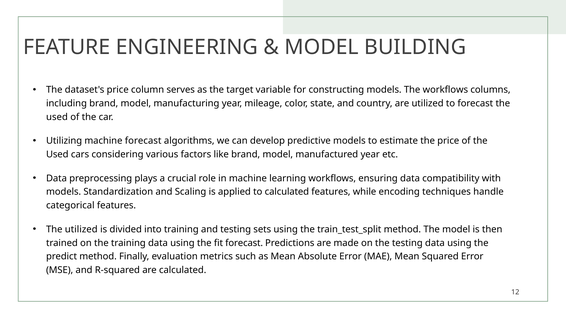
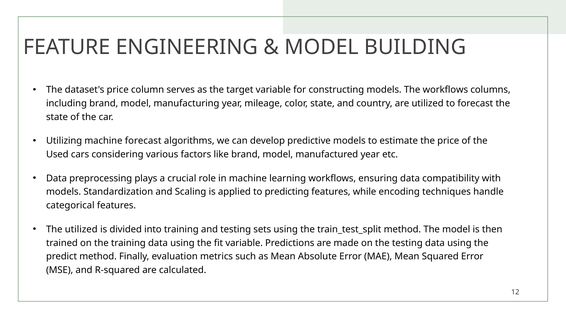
used at (57, 117): used -> state
to calculated: calculated -> predicting
fit forecast: forecast -> variable
